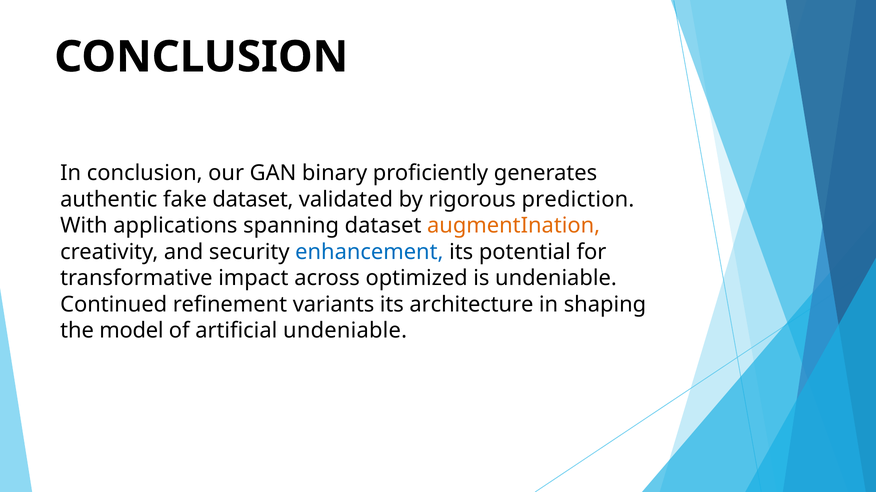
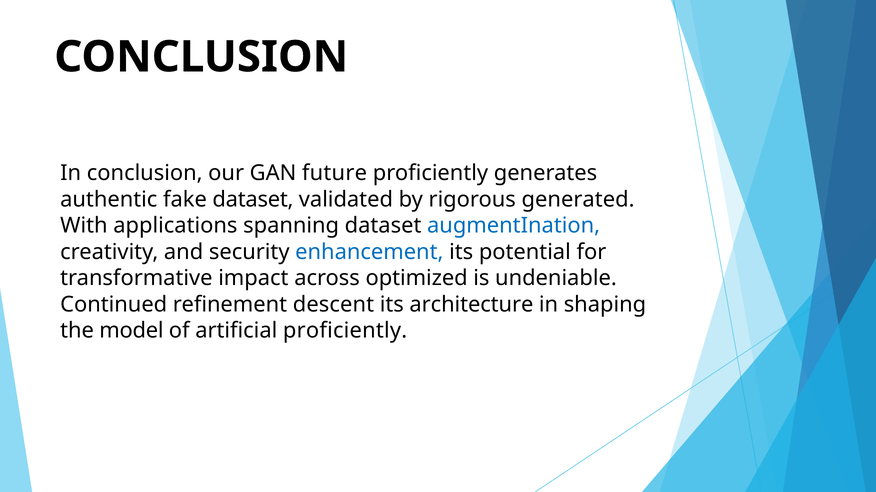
binary: binary -> future
prediction: prediction -> generated
augmentInation colour: orange -> blue
variants: variants -> descent
artificial undeniable: undeniable -> proficiently
